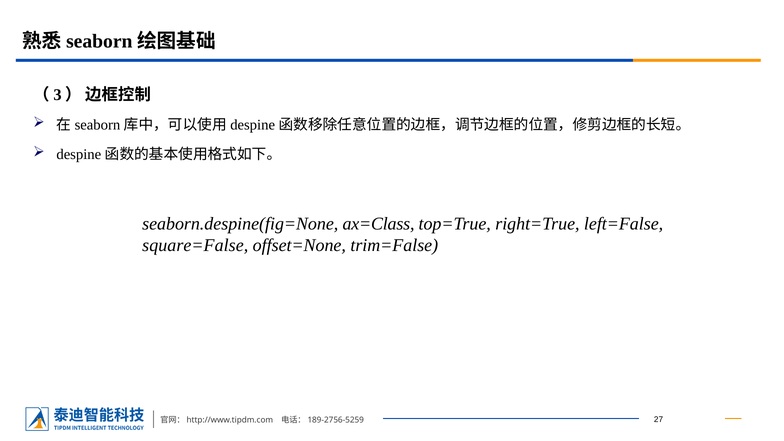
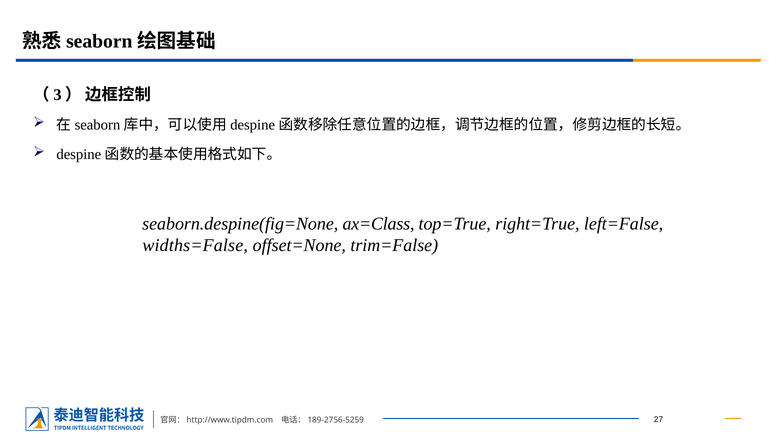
square=False: square=False -> widths=False
